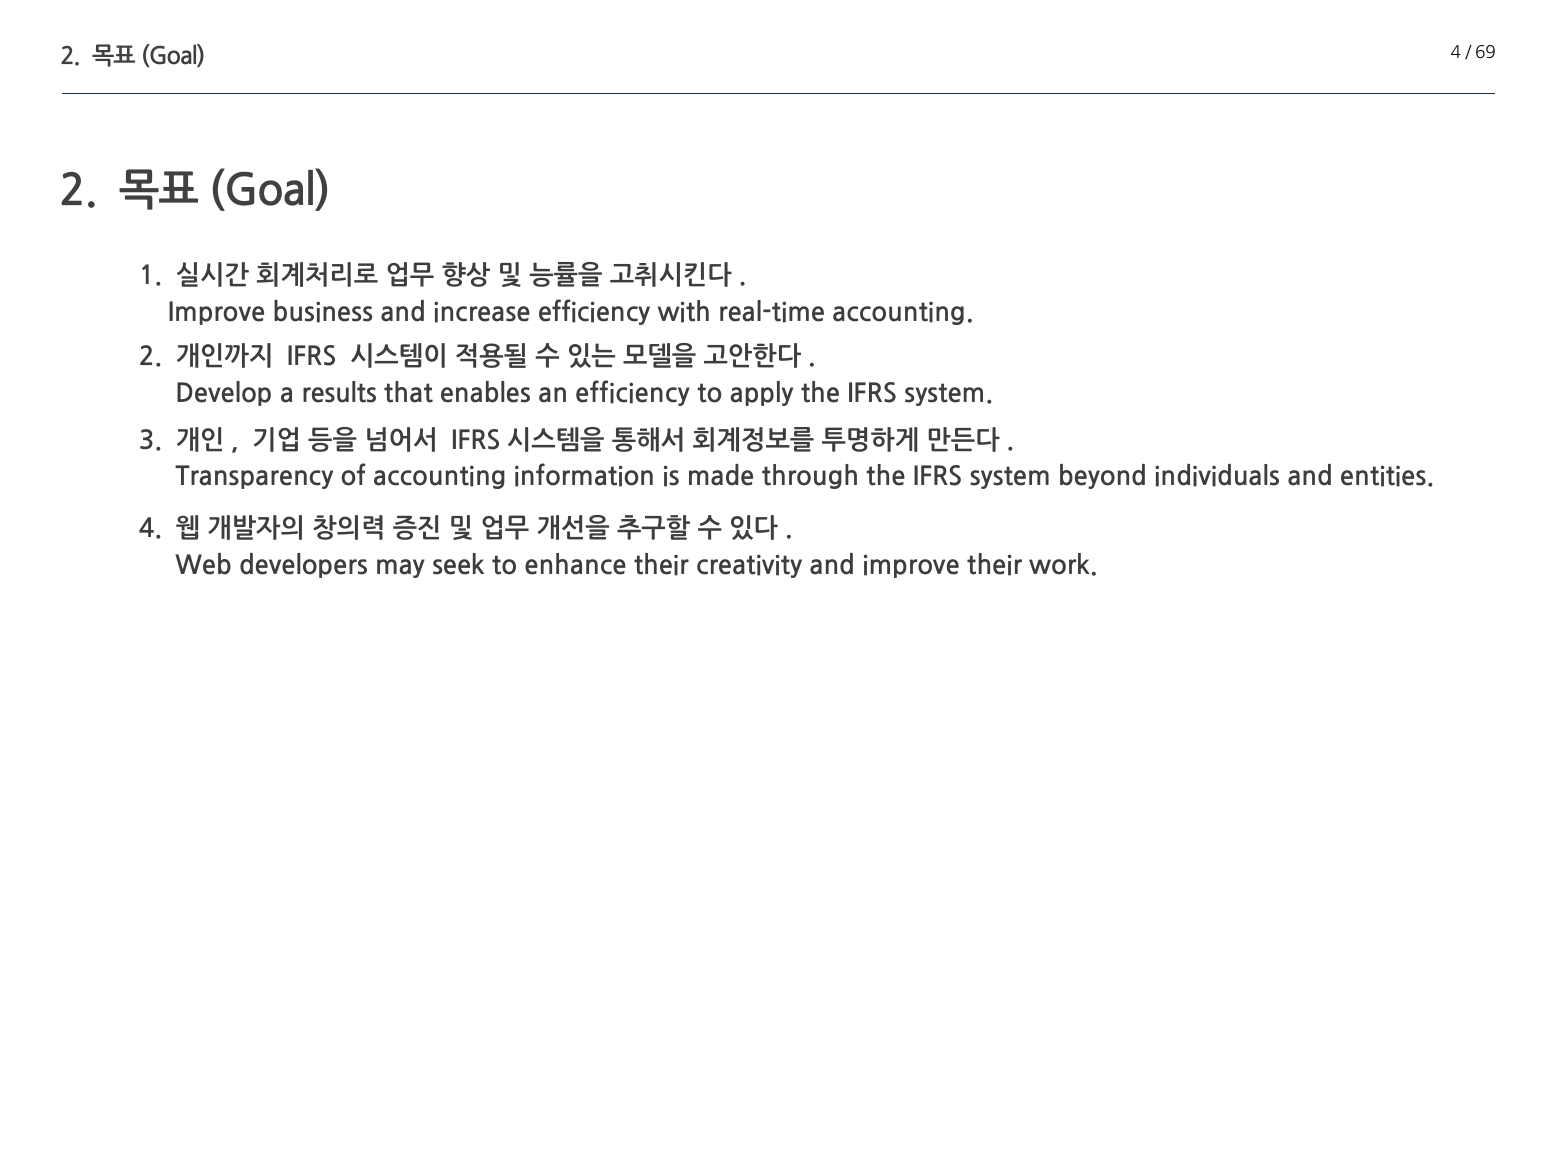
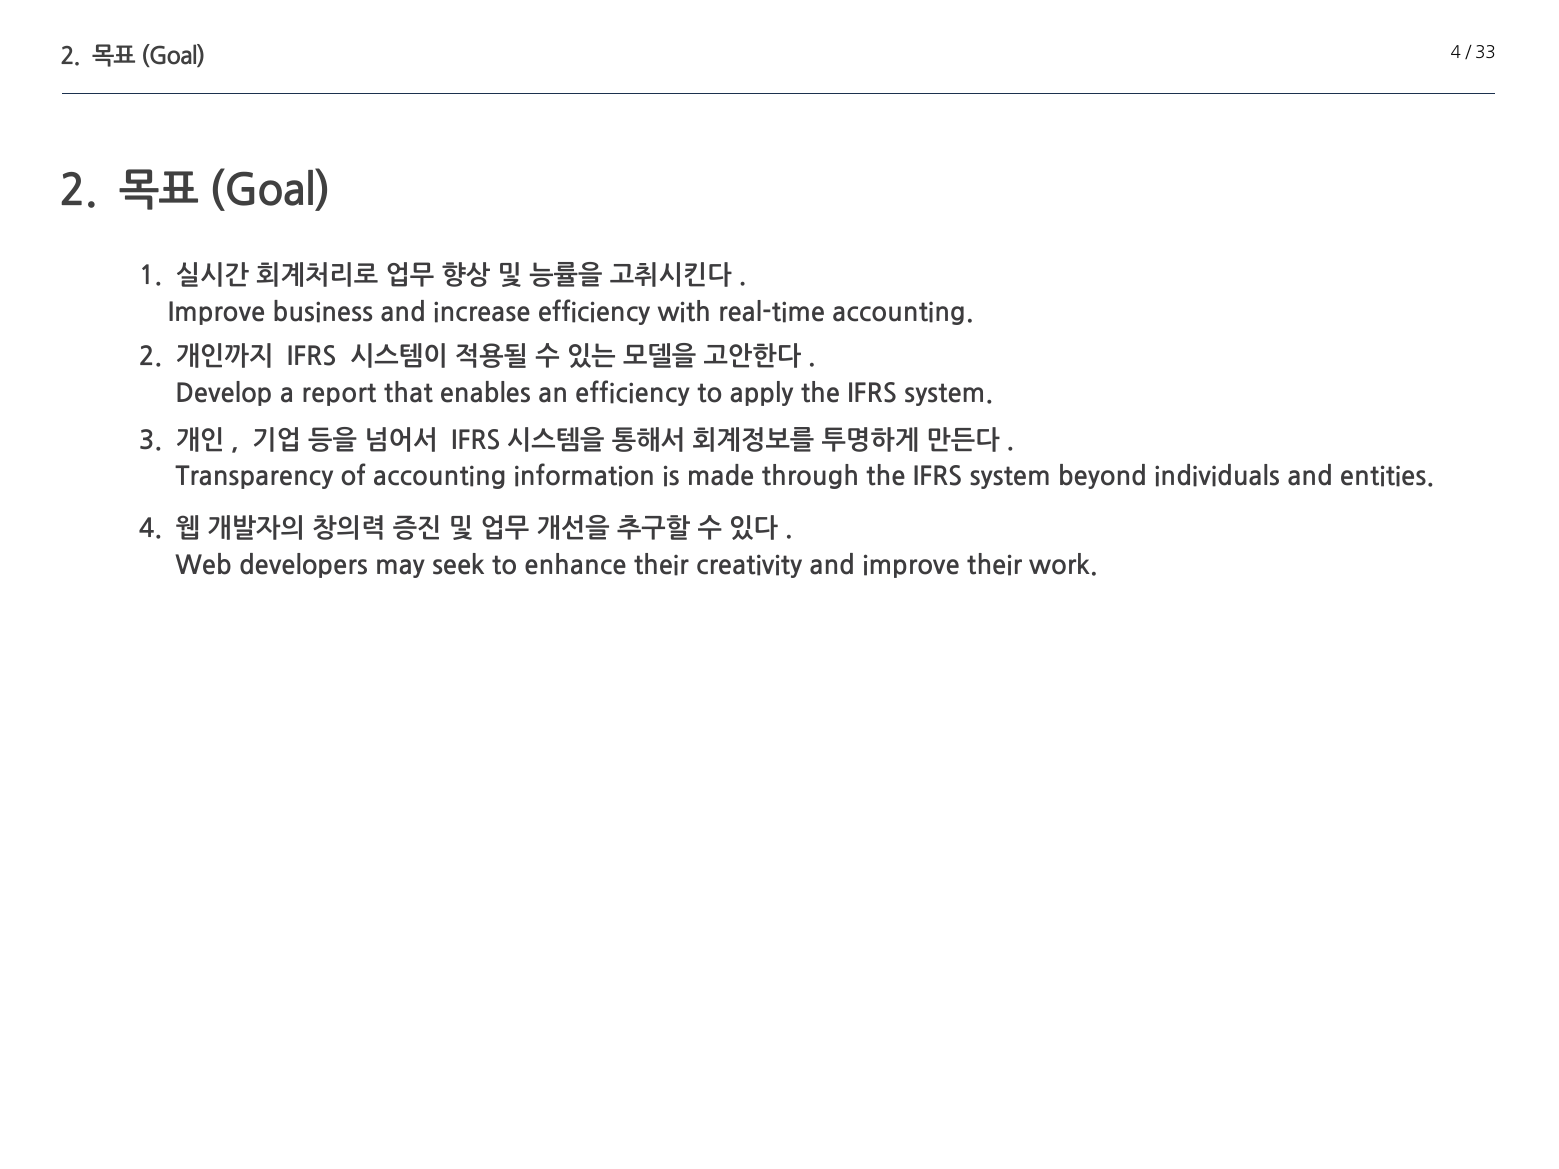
69: 69 -> 33
results: results -> report
